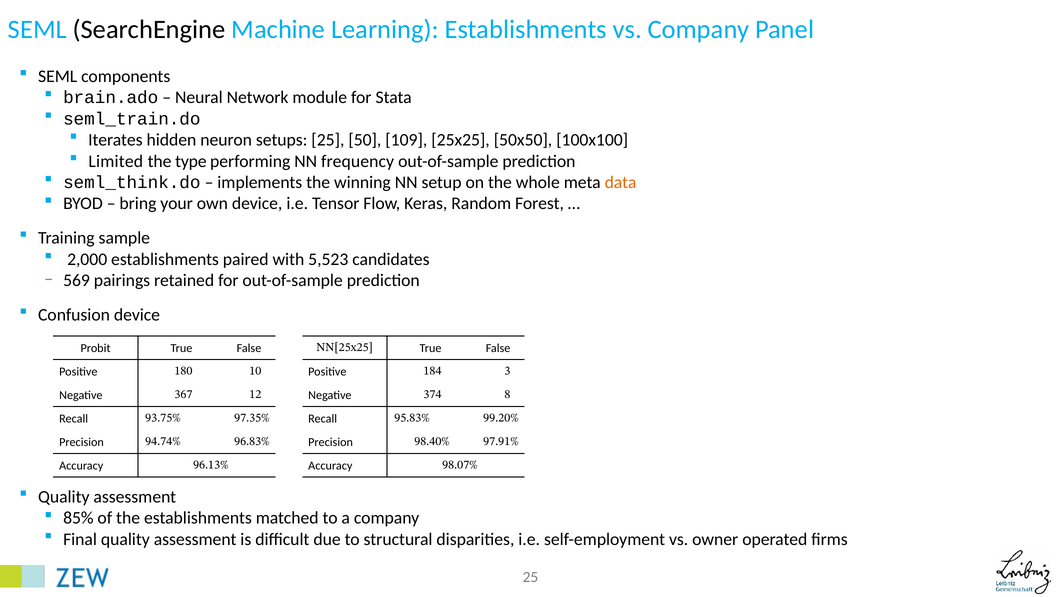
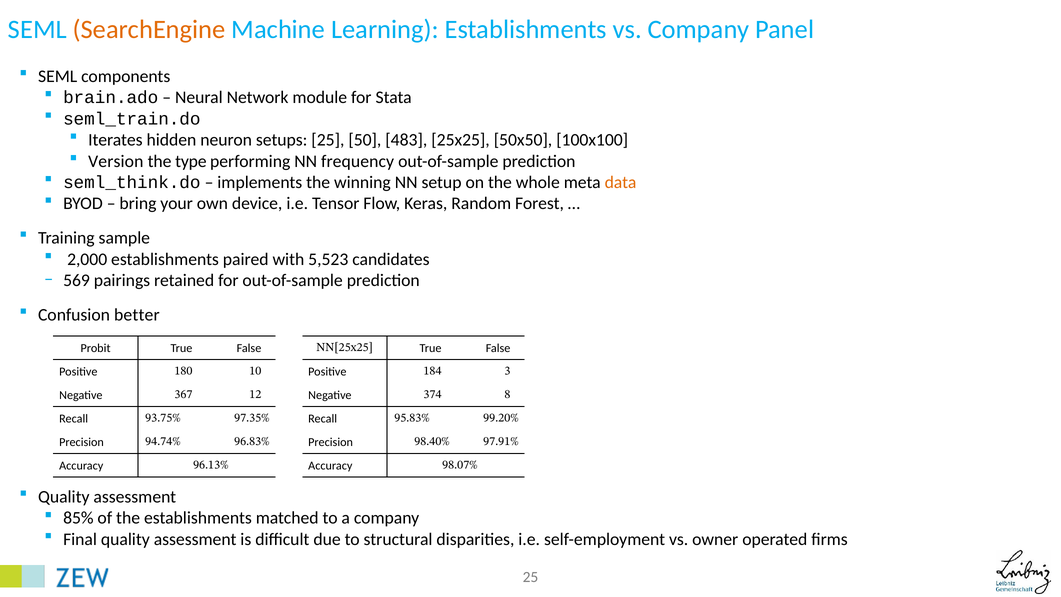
SearchEngine colour: black -> orange
109: 109 -> 483
Limited: Limited -> Version
Confusion device: device -> better
